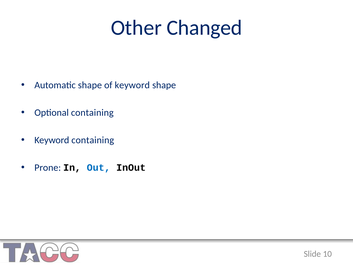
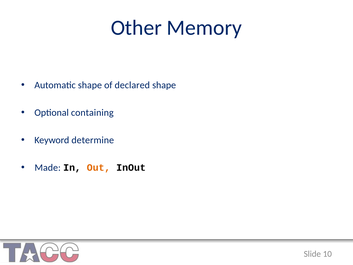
Changed: Changed -> Memory
of keyword: keyword -> declared
Keyword containing: containing -> determine
Prone: Prone -> Made
Out colour: blue -> orange
